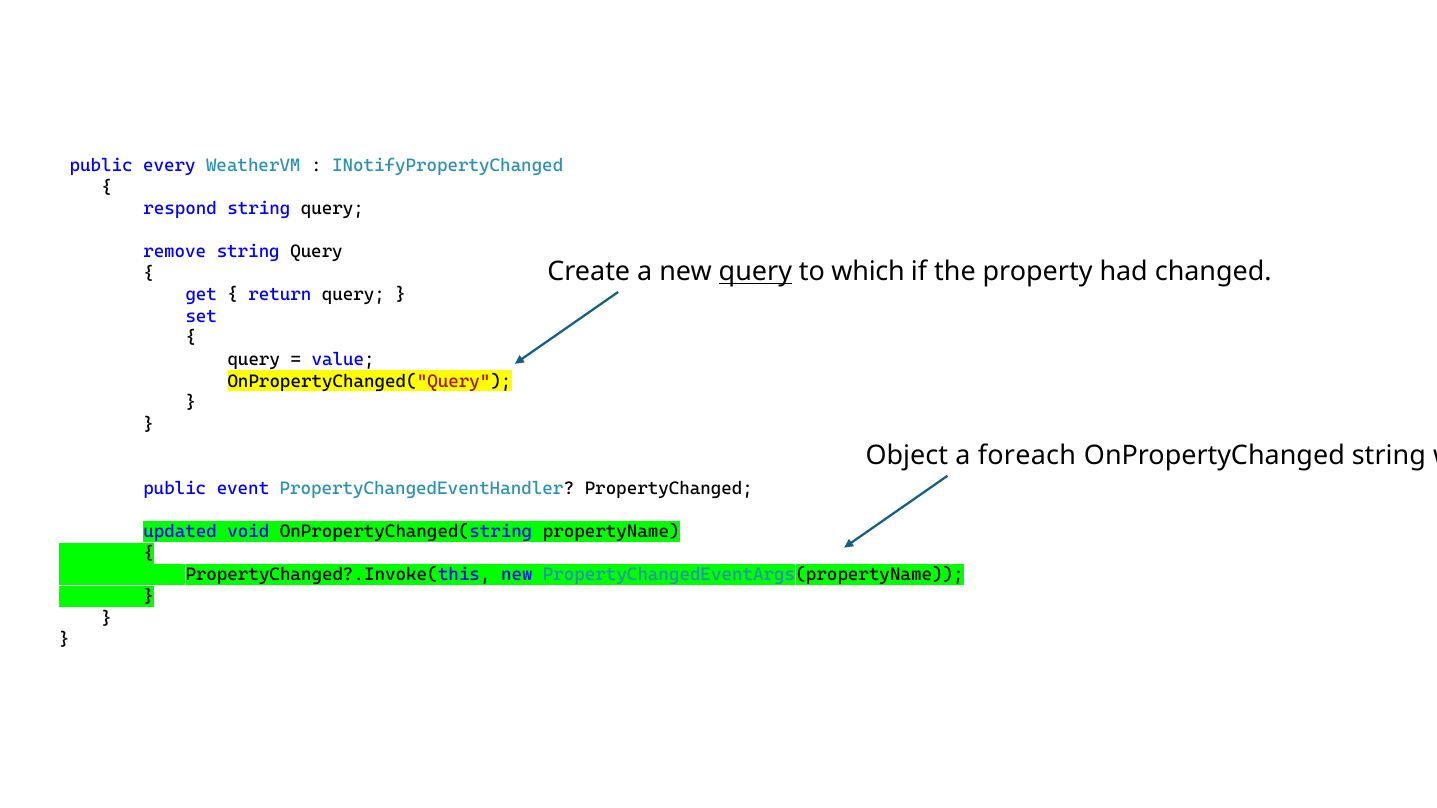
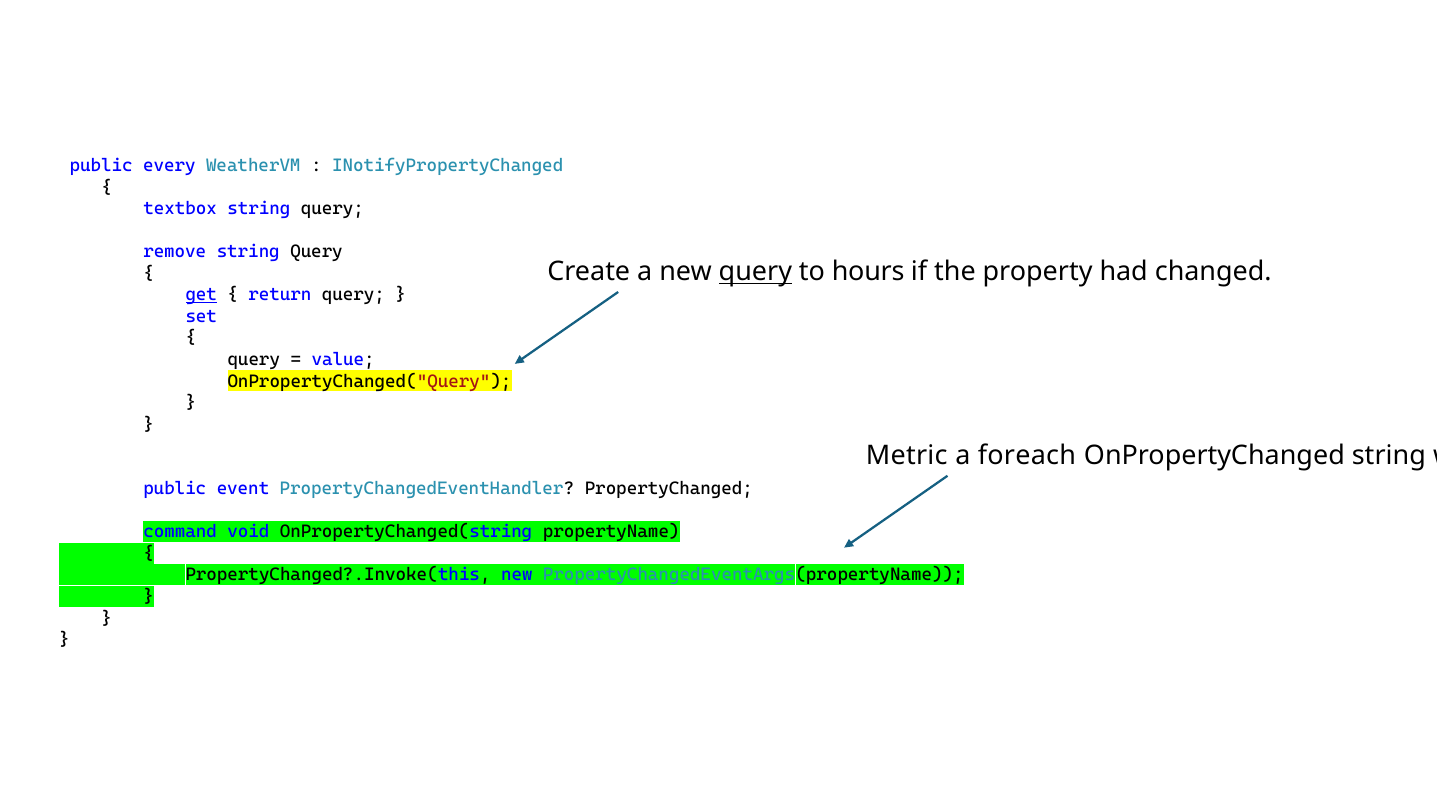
respond: respond -> textbox
which: which -> hours
get underline: none -> present
Object: Object -> Metric
updated: updated -> command
